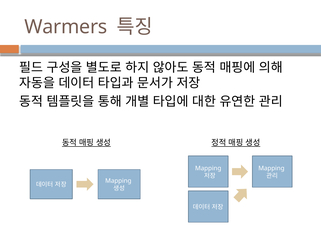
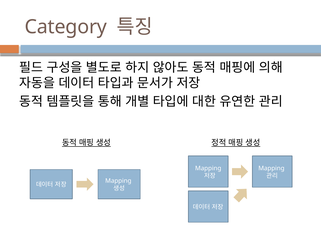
Warmers: Warmers -> Category
